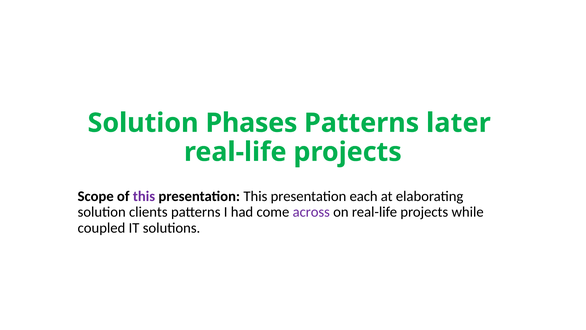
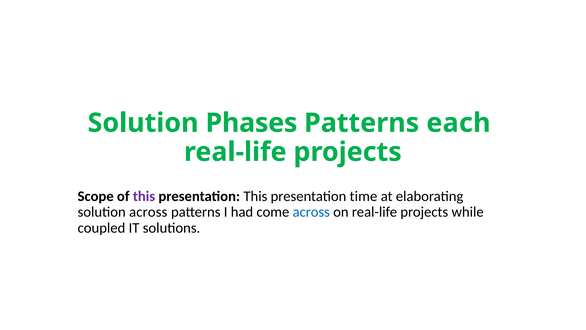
later: later -> each
each: each -> time
solution clients: clients -> across
across at (311, 212) colour: purple -> blue
